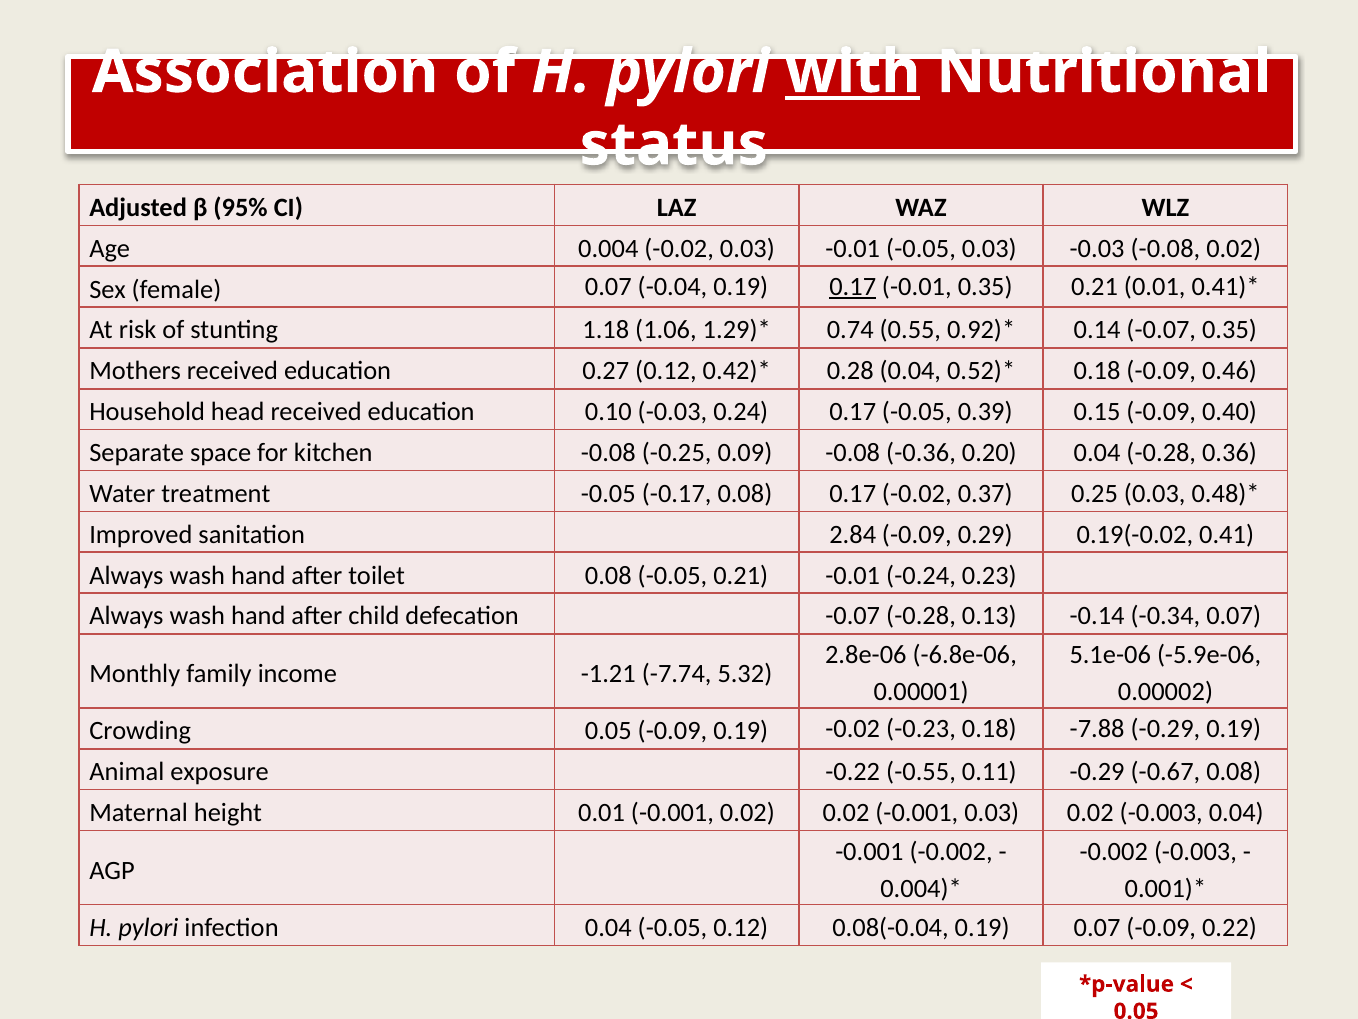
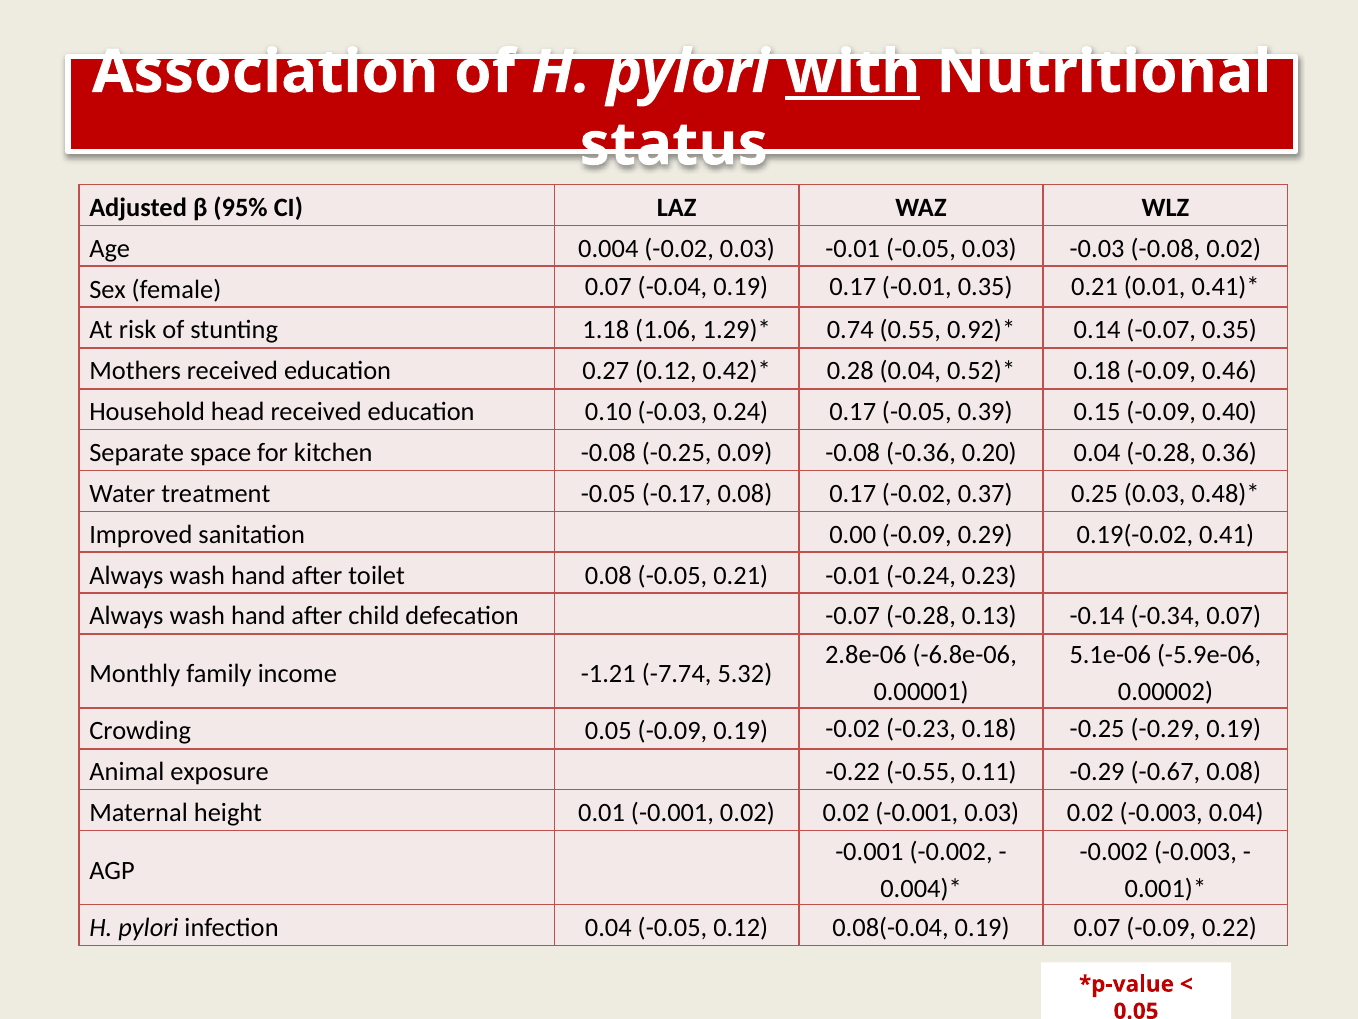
0.17 at (853, 287) underline: present -> none
2.84: 2.84 -> 0.00
0.18 -7.88: -7.88 -> -0.25
